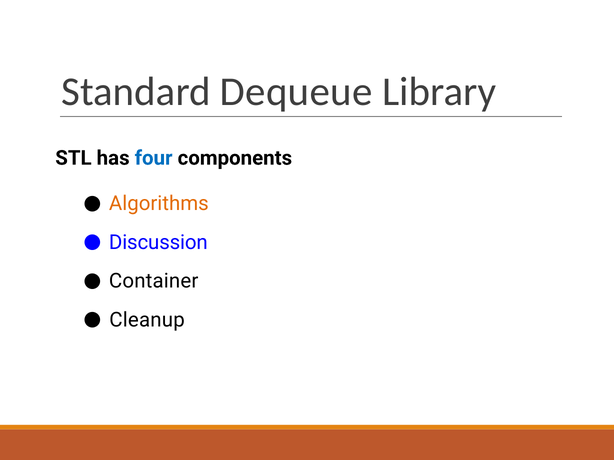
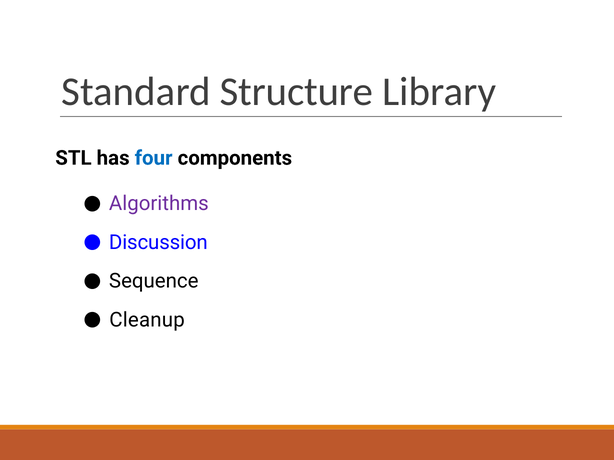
Dequeue: Dequeue -> Structure
Algorithms colour: orange -> purple
Container: Container -> Sequence
